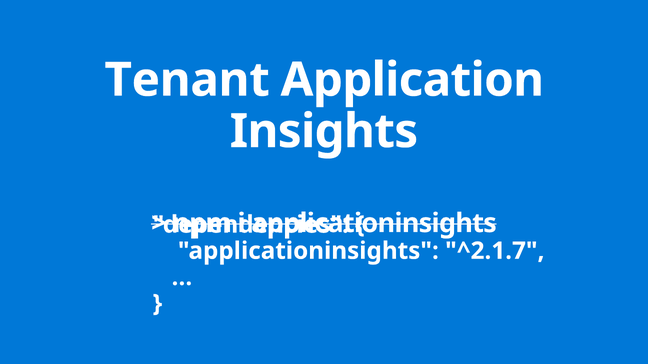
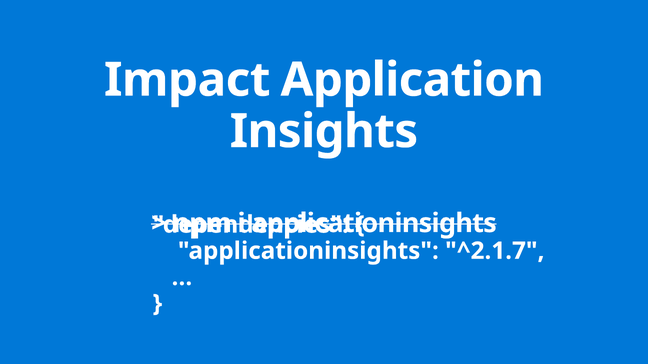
Tenant: Tenant -> Impact
